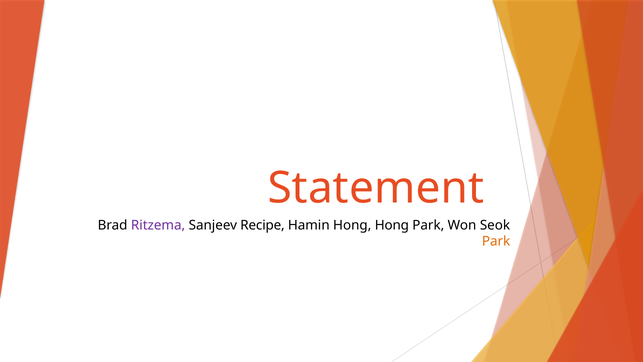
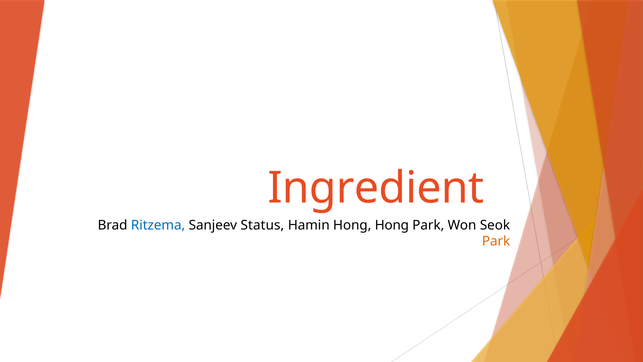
Statement: Statement -> Ingredient
Ritzema colour: purple -> blue
Recipe: Recipe -> Status
